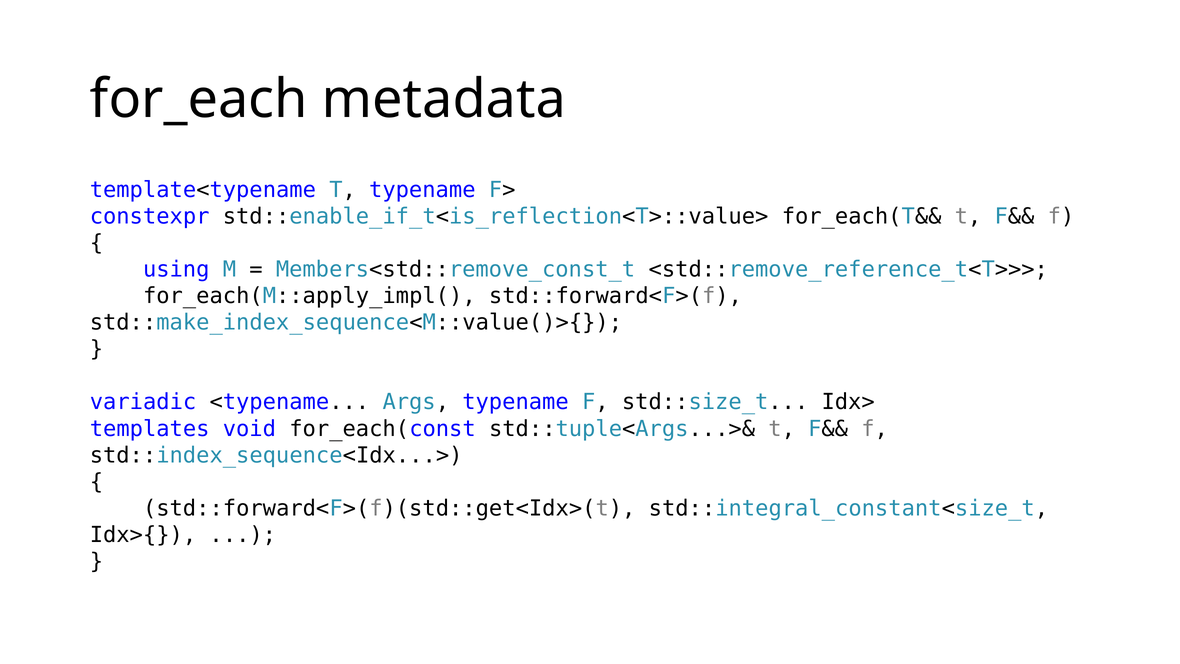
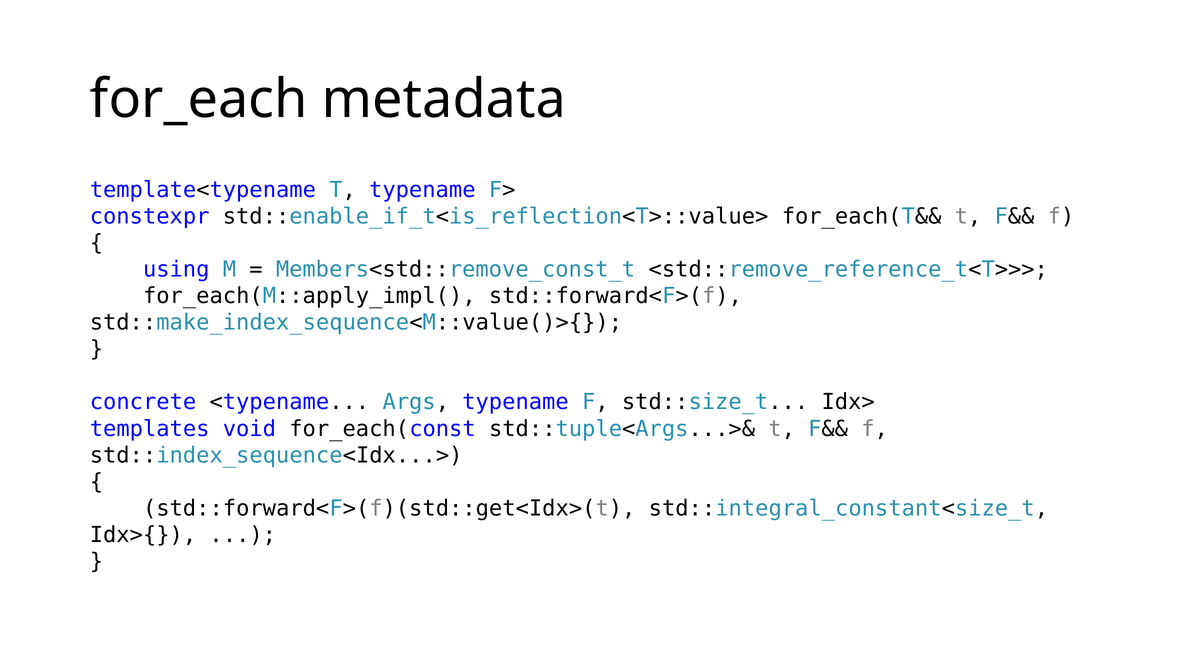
variadic: variadic -> concrete
